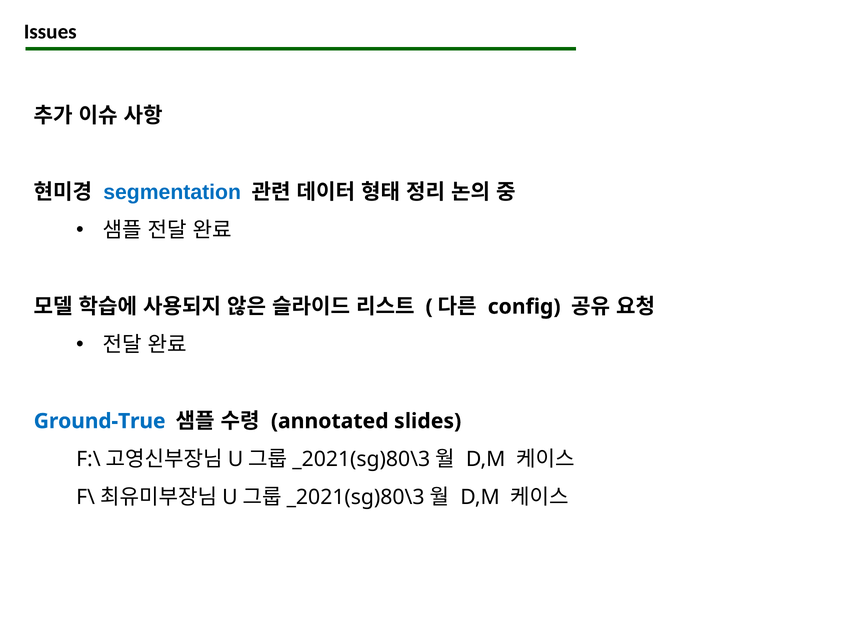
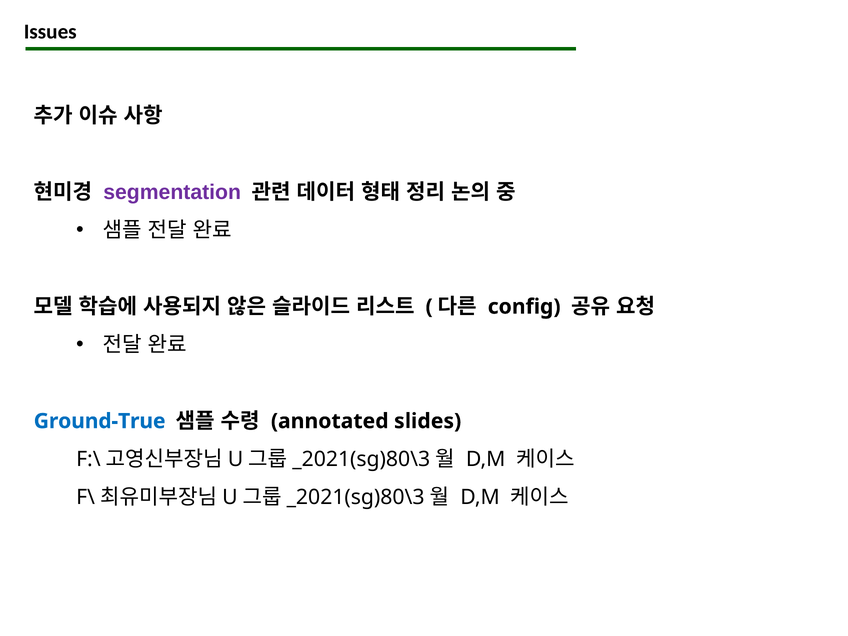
segmentation colour: blue -> purple
